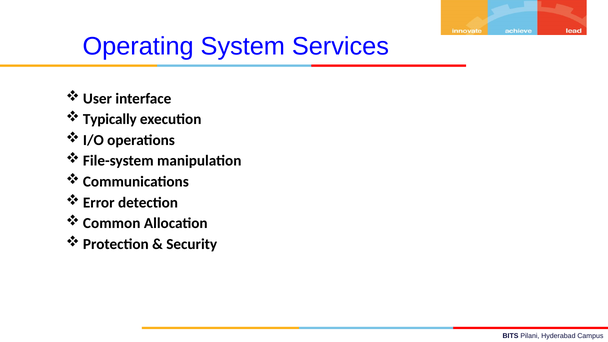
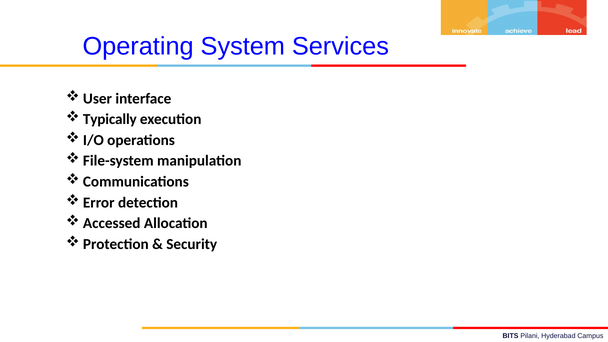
Common: Common -> Accessed
